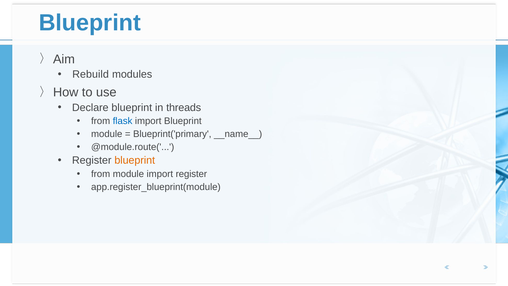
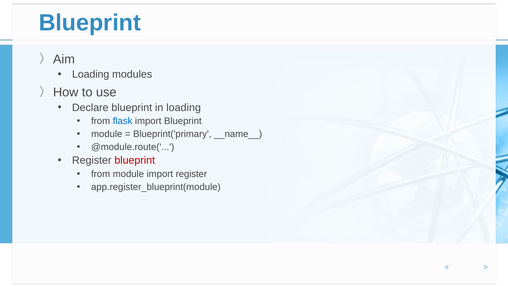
Rebuild at (91, 74): Rebuild -> Loading
in threads: threads -> loading
blueprint at (135, 160) colour: orange -> red
